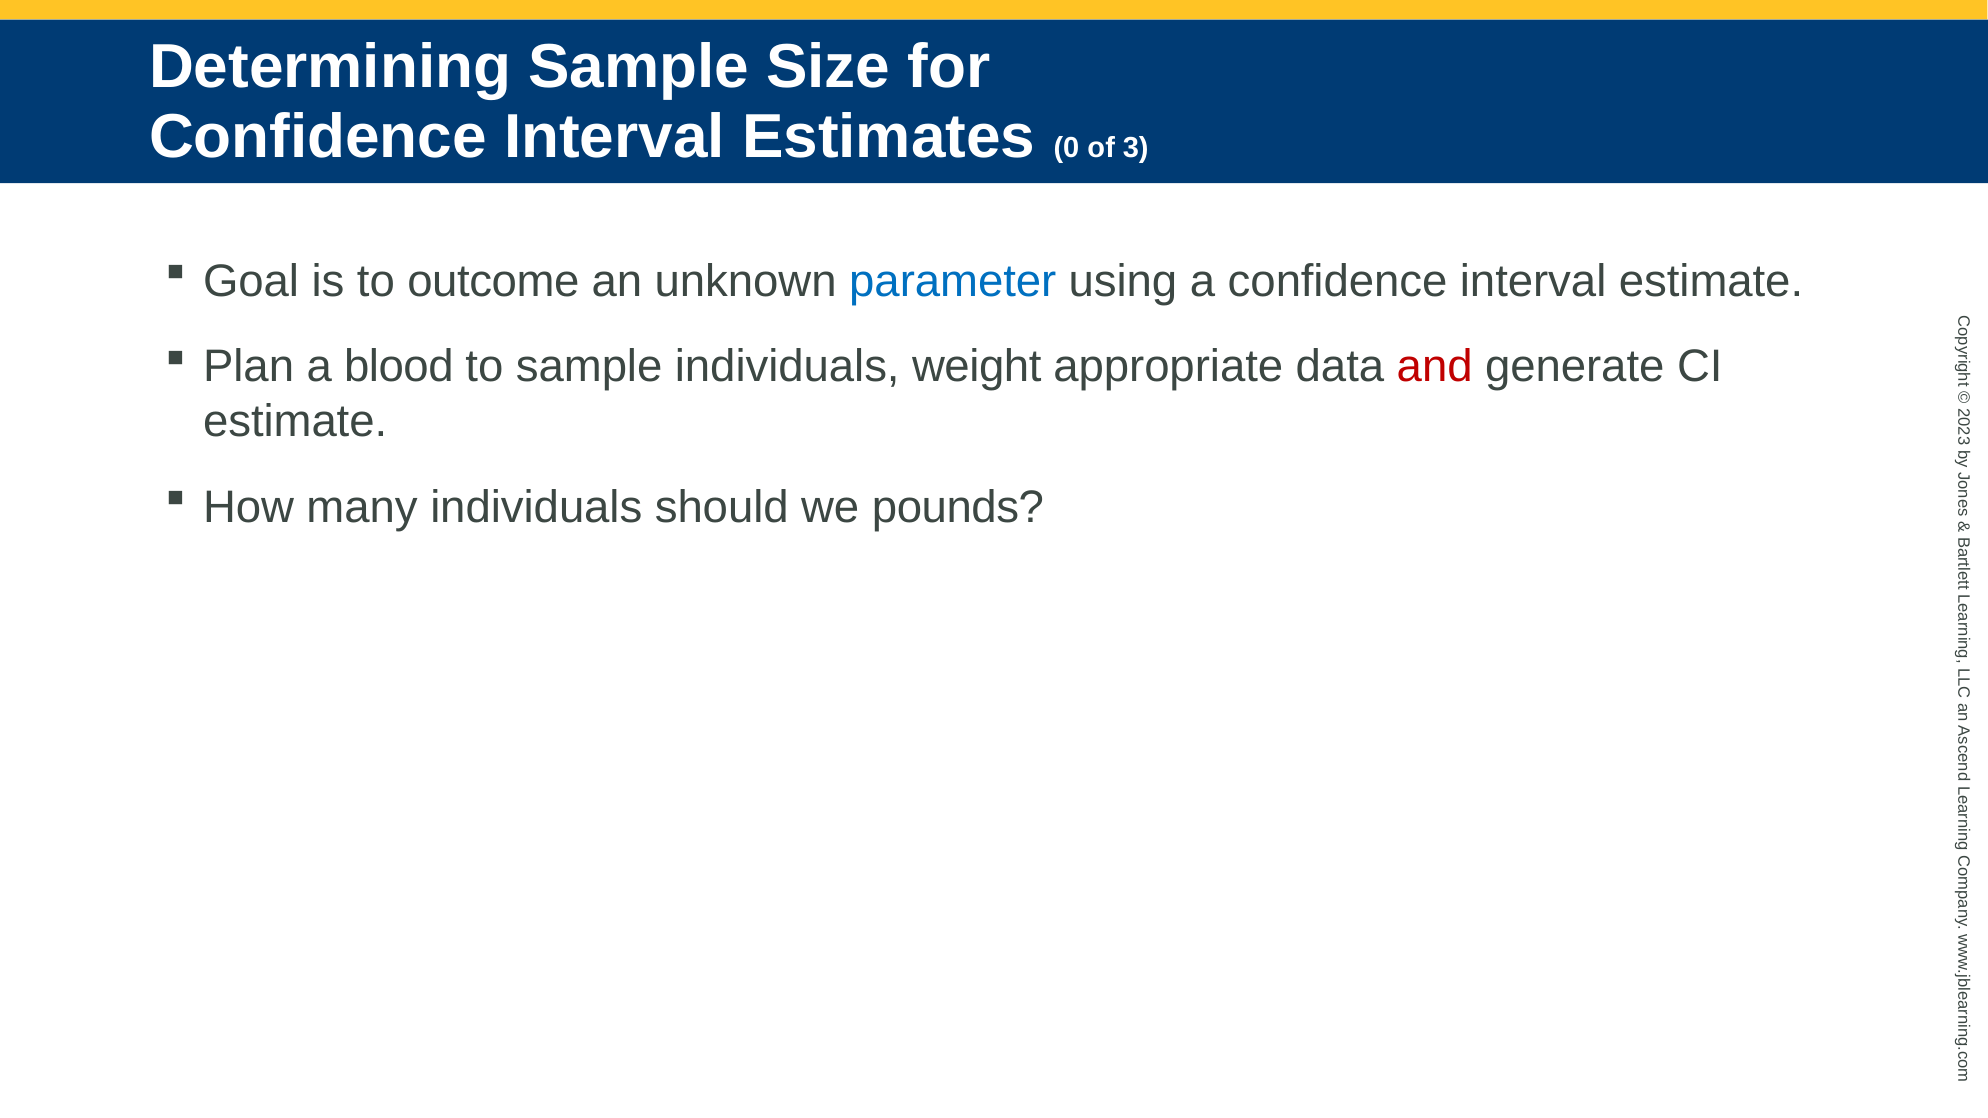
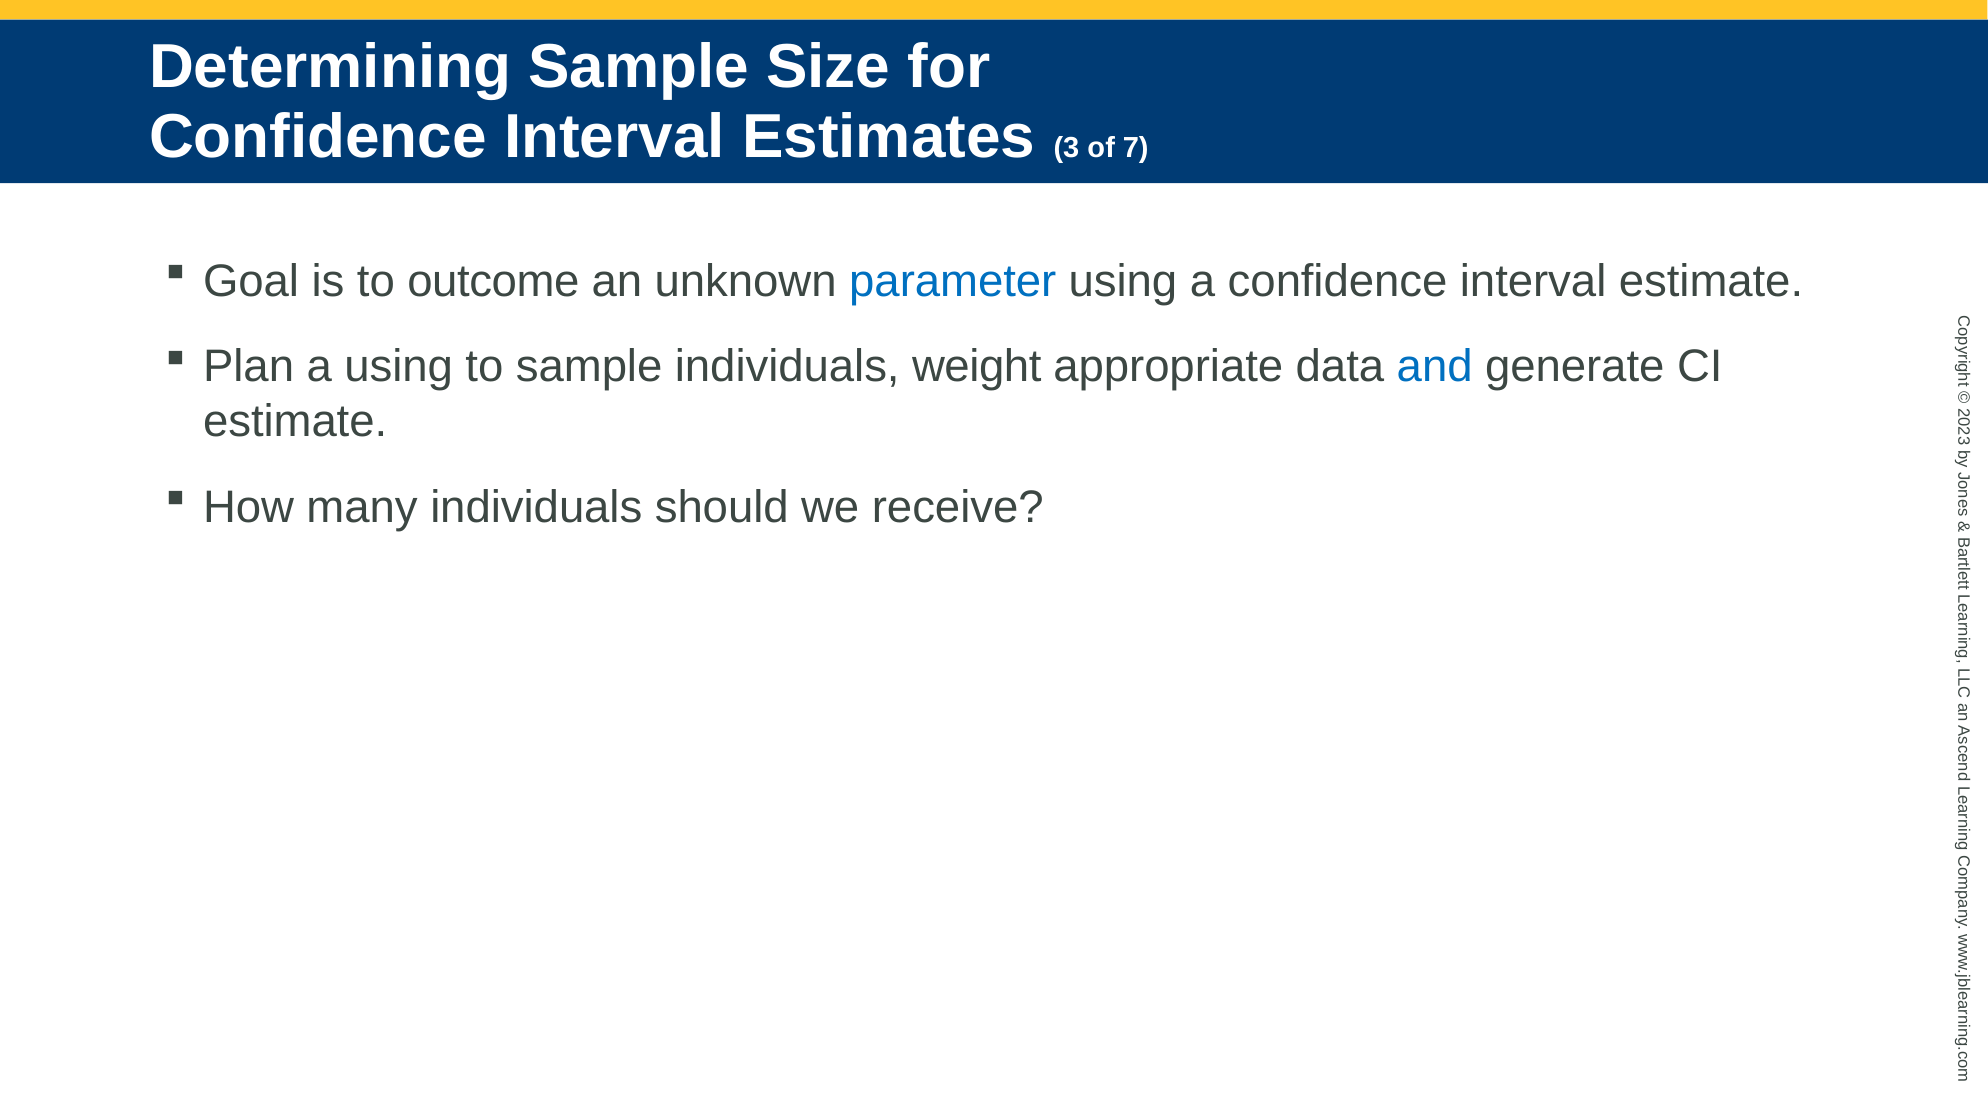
Estimates 0: 0 -> 3
of 3: 3 -> 7
a blood: blood -> using
and colour: red -> blue
pounds: pounds -> receive
